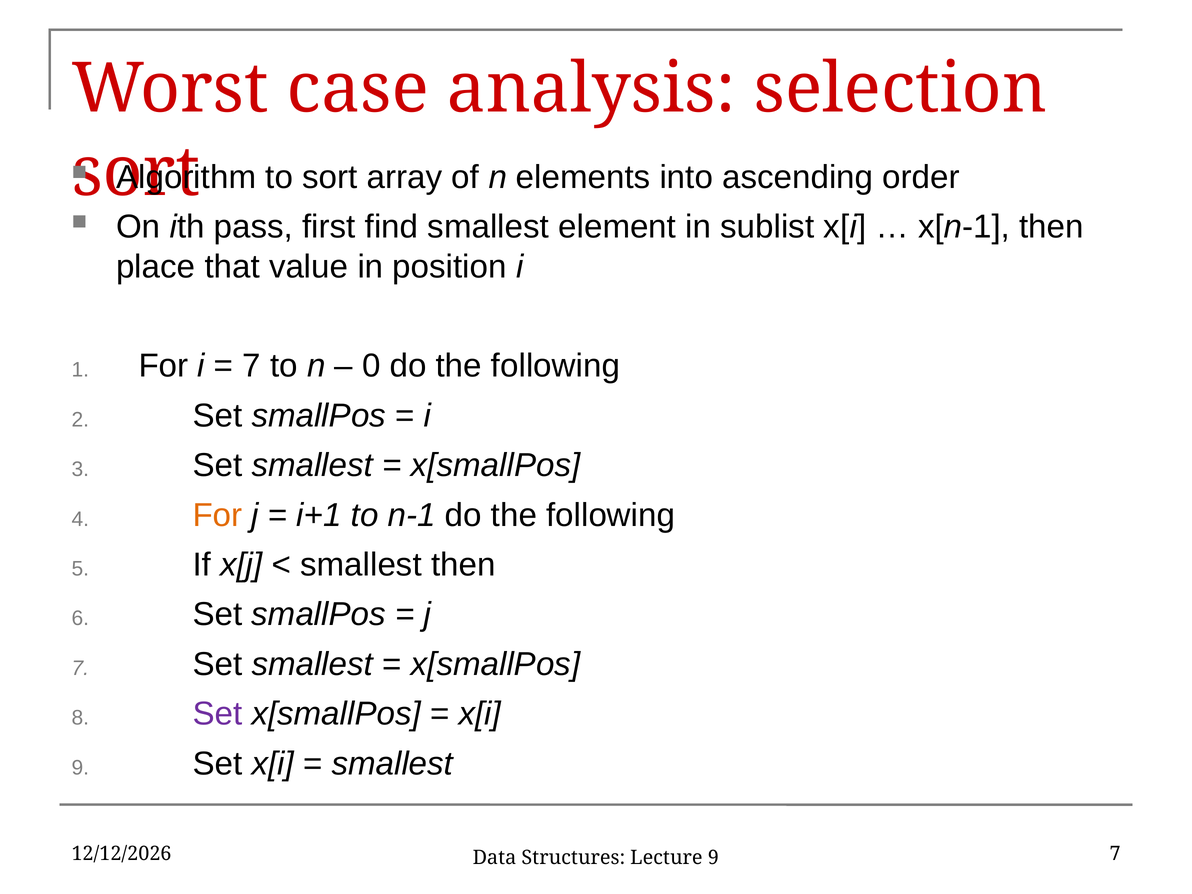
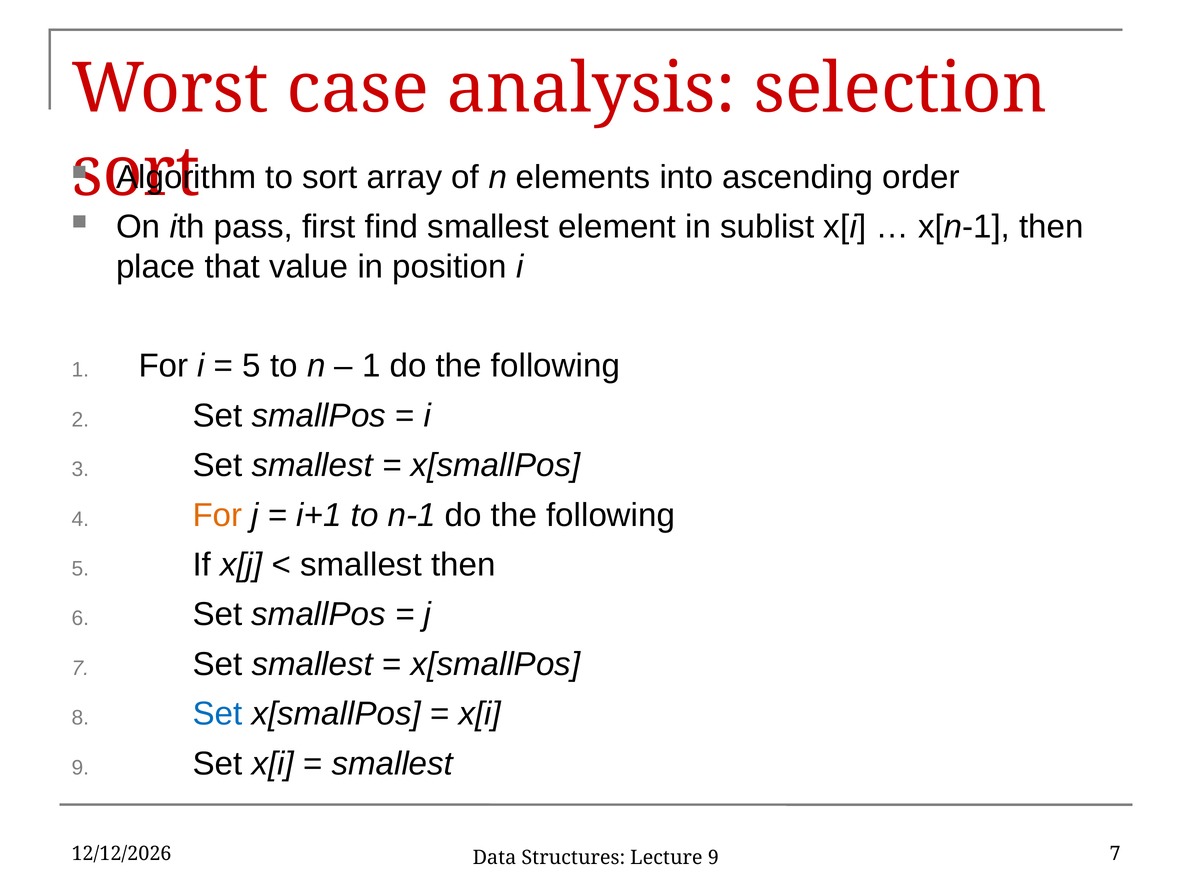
7 at (252, 366): 7 -> 5
0 at (371, 366): 0 -> 1
Set at (217, 714) colour: purple -> blue
